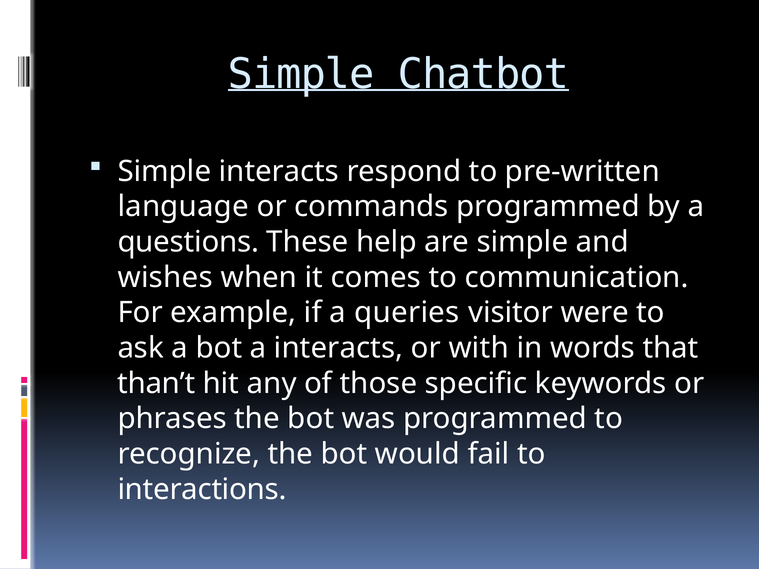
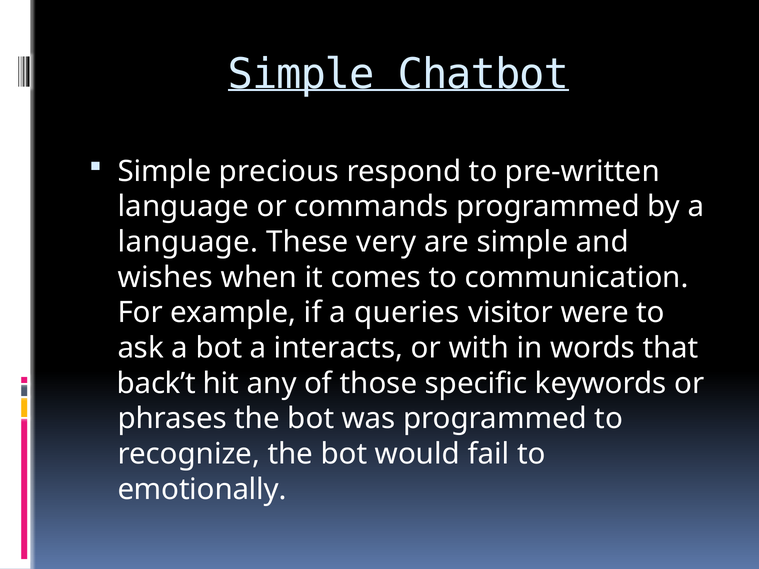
Simple interacts: interacts -> precious
questions at (188, 242): questions -> language
help: help -> very
than’t: than’t -> back’t
interactions: interactions -> emotionally
